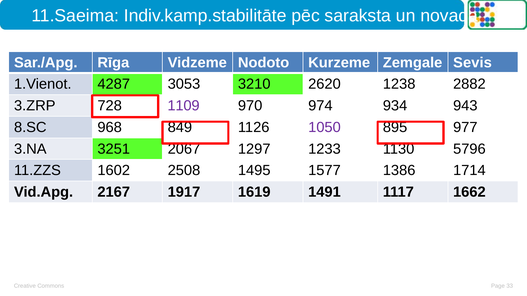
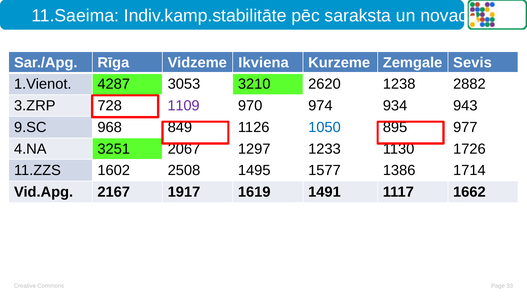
Nodoto: Nodoto -> Ikviena
8.SC: 8.SC -> 9.SC
1050 colour: purple -> blue
3.NA: 3.NA -> 4.NA
5796: 5796 -> 1726
